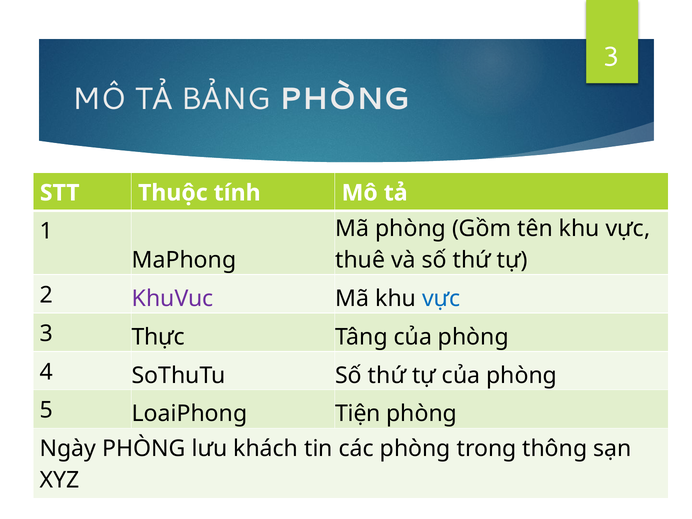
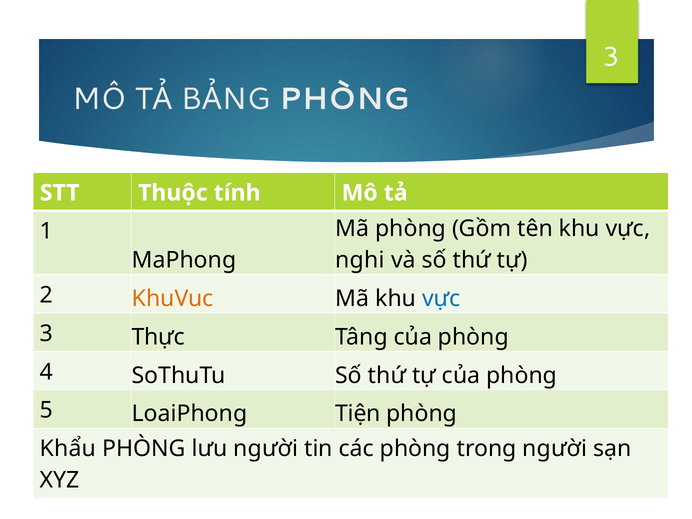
thuê: thuê -> nghi
KhuVuc colour: purple -> orange
Ngày: Ngày -> Khẩu
lưu khách: khách -> người
trong thông: thông -> người
